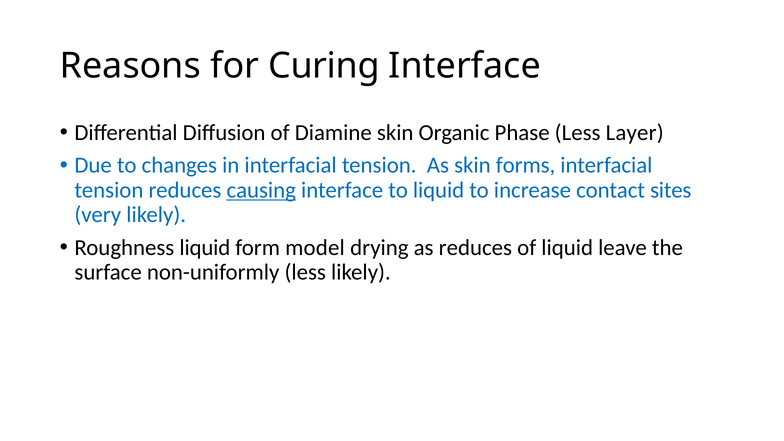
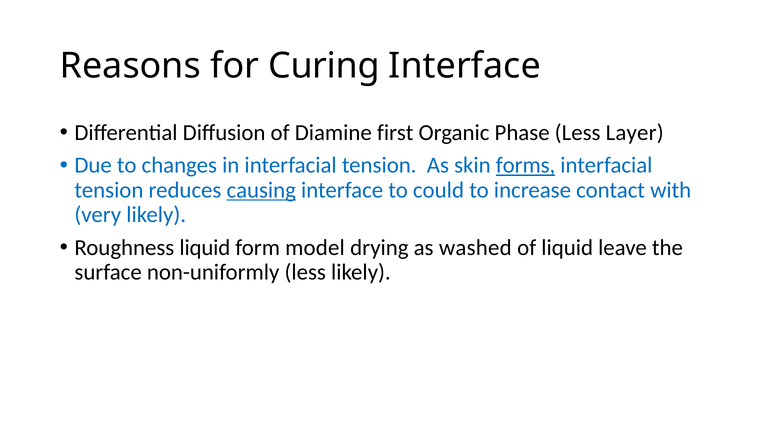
Diamine skin: skin -> first
forms underline: none -> present
to liquid: liquid -> could
sites: sites -> with
as reduces: reduces -> washed
